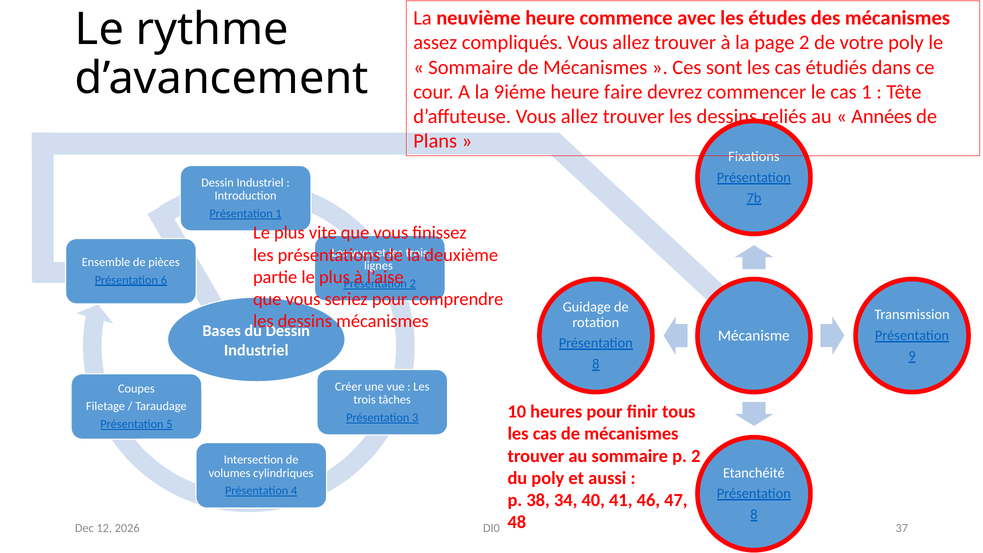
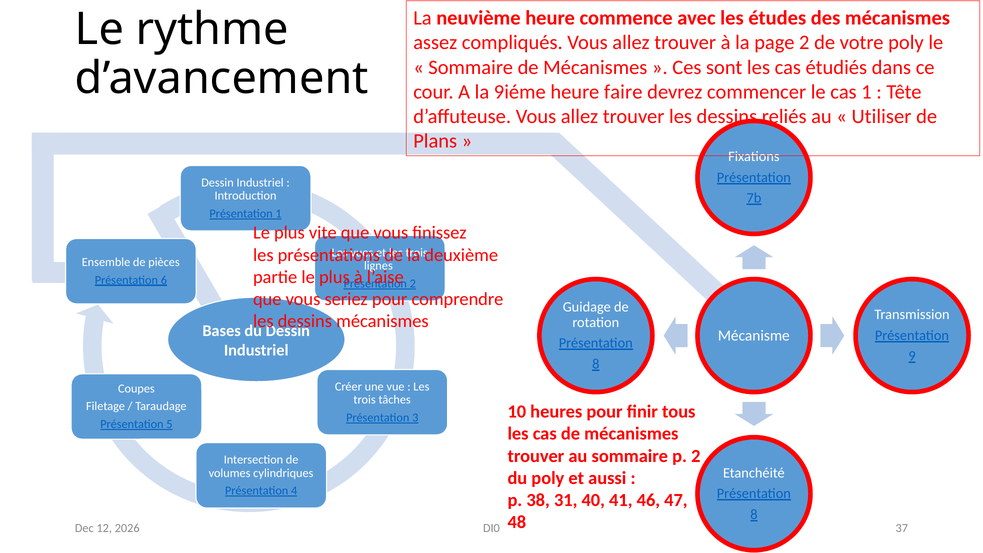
Années: Années -> Utiliser
34: 34 -> 31
